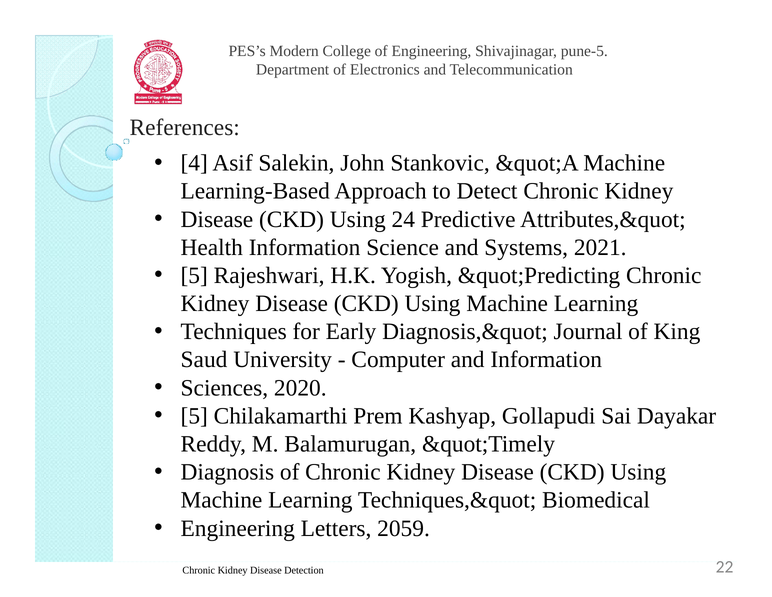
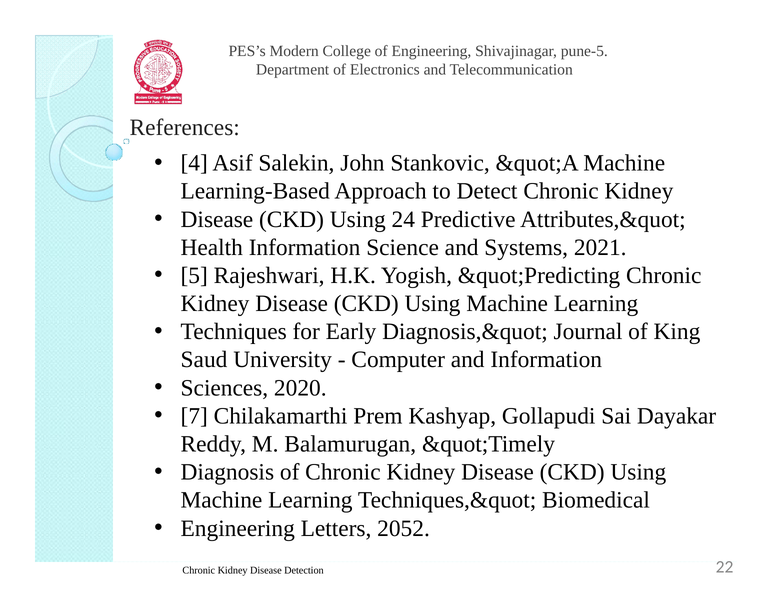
5 at (194, 416): 5 -> 7
2059: 2059 -> 2052
